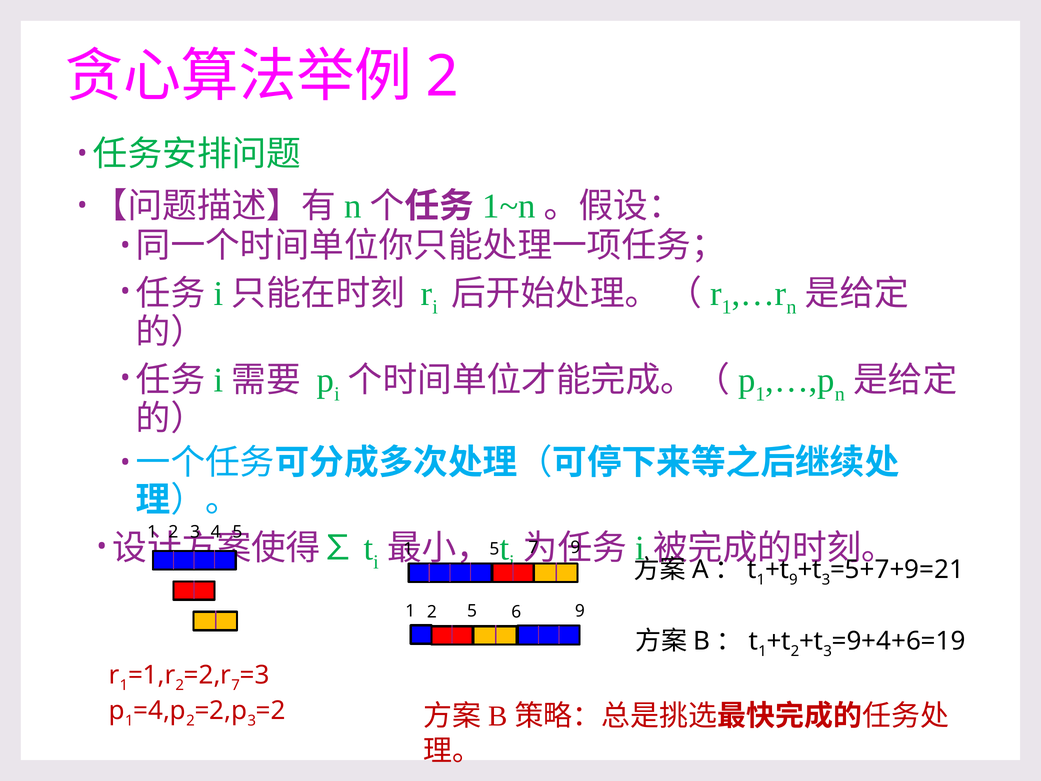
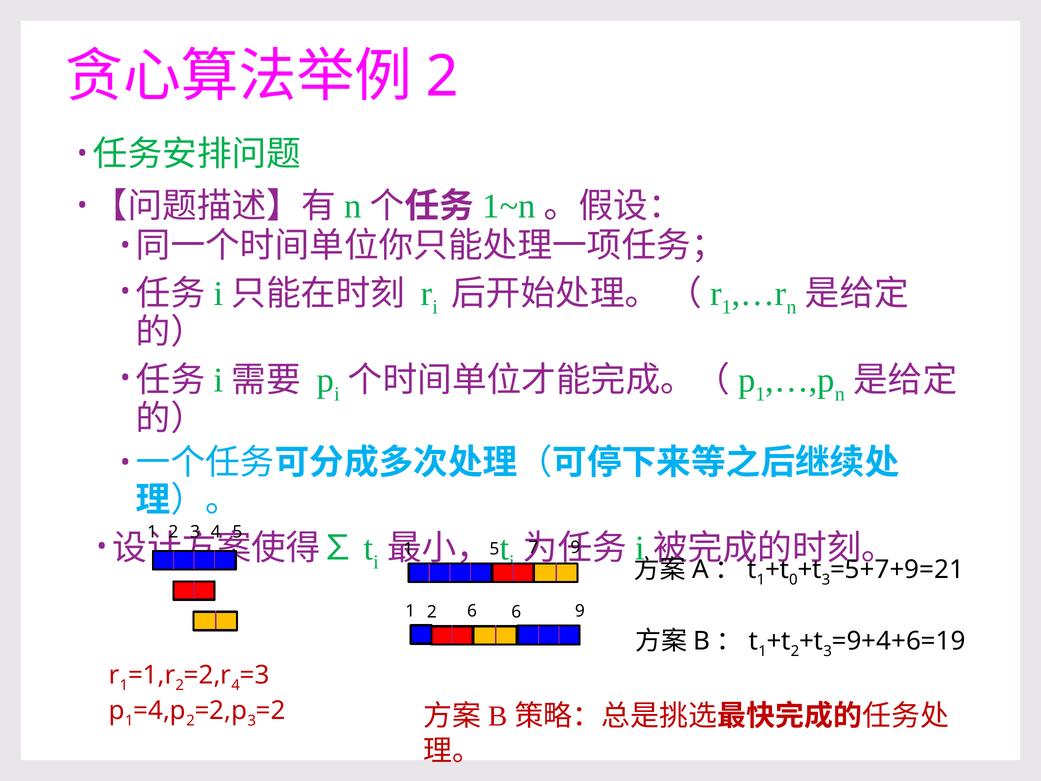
9 at (793, 580): 9 -> 0
2 5: 5 -> 6
7 at (236, 685): 7 -> 4
